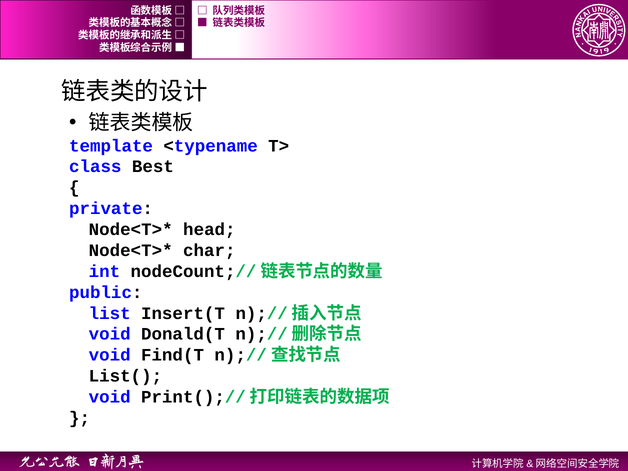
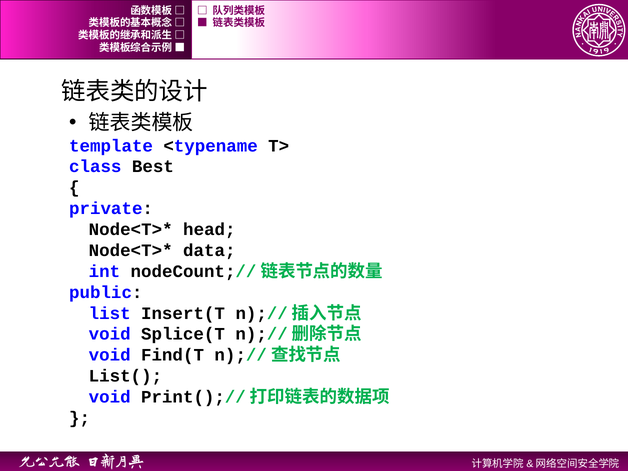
char: char -> data
Donald(T: Donald(T -> Splice(T
